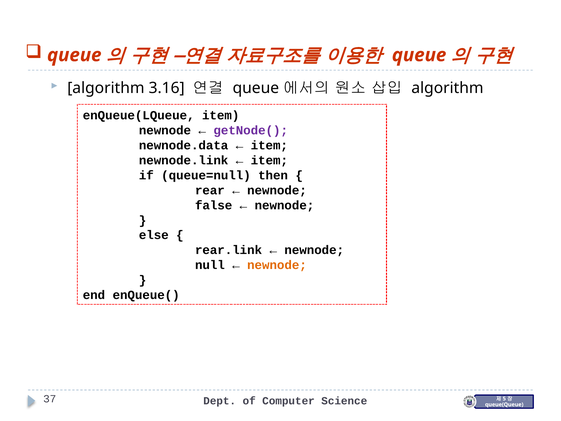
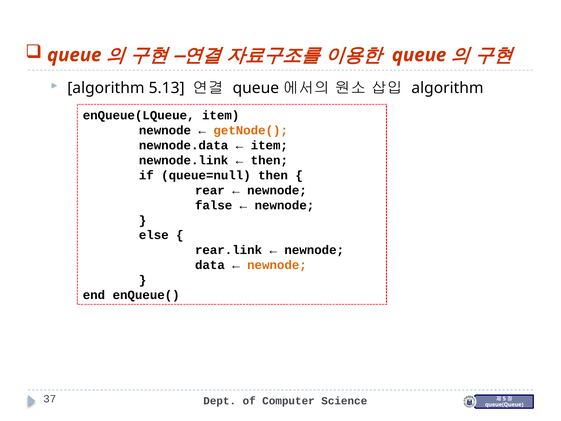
3.16: 3.16 -> 5.13
getNode( colour: purple -> orange
item at (269, 160): item -> then
null: null -> data
